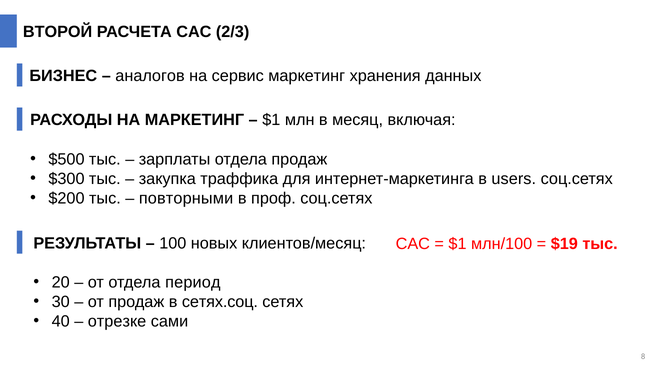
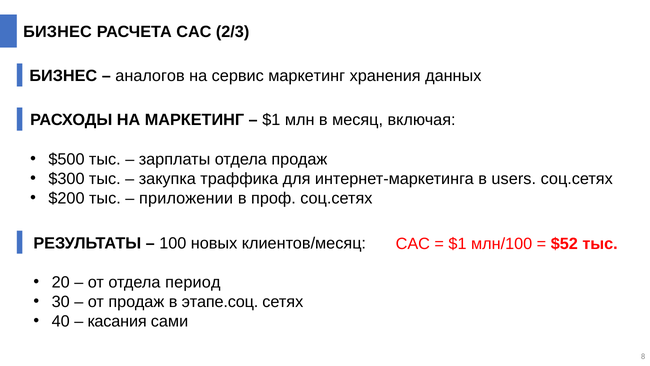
ВТОРОЙ at (58, 32): ВТОРОЙ -> БИЗНЕС
повторными: повторными -> приложении
$19: $19 -> $52
сетях.соц: сетях.соц -> этапе.соц
отрезке: отрезке -> касания
